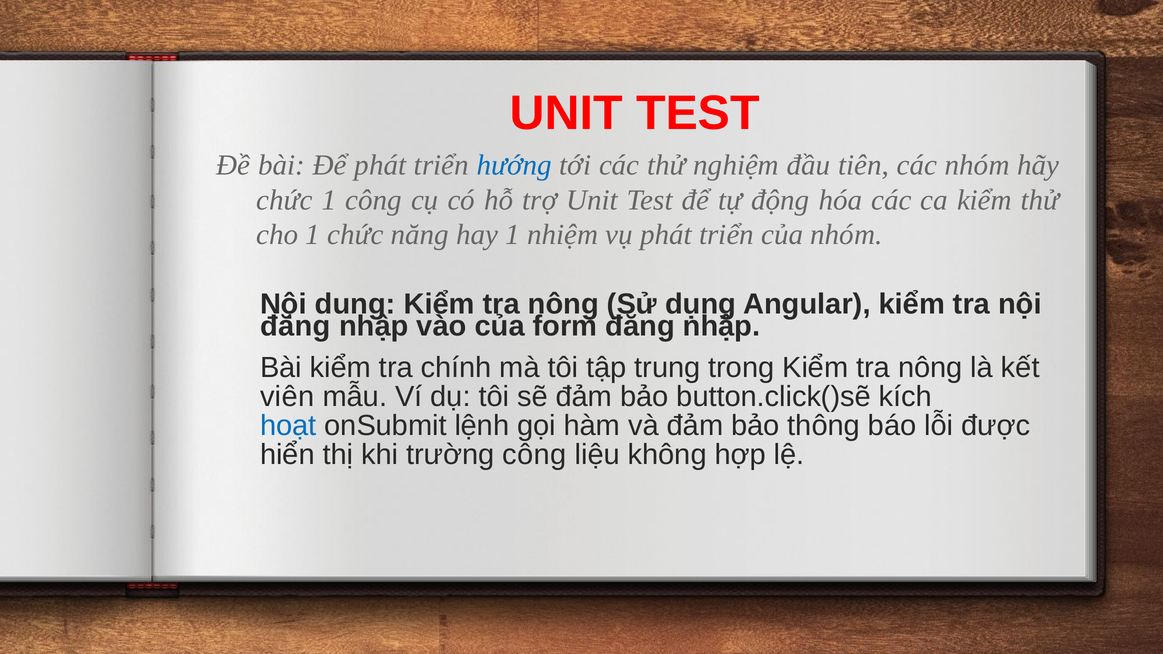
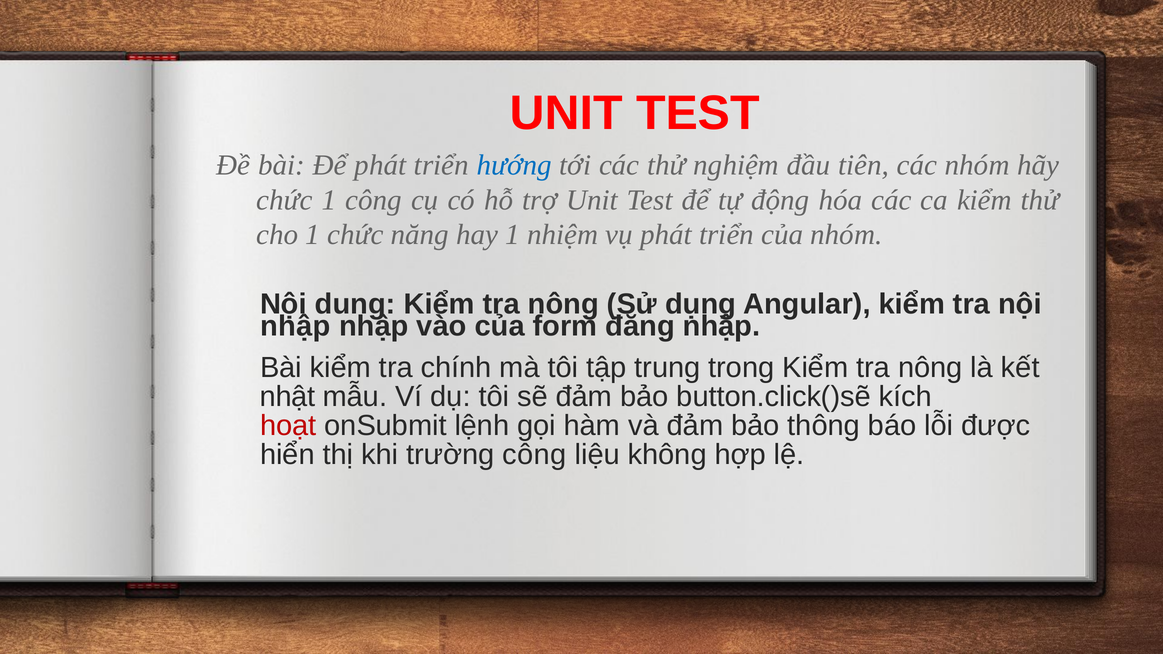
đăng at (295, 326): đăng -> nhập
viên: viên -> nhật
hoạt colour: blue -> red
